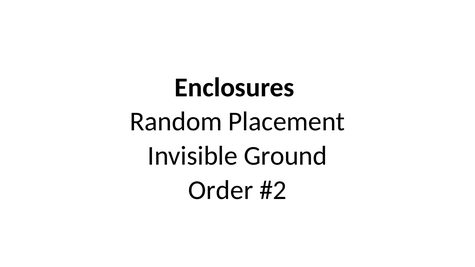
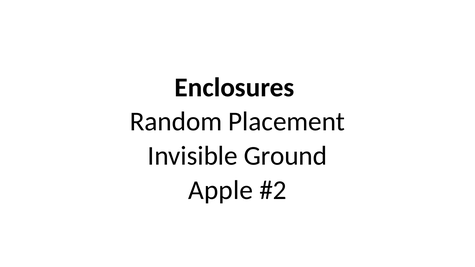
Order: Order -> Apple
